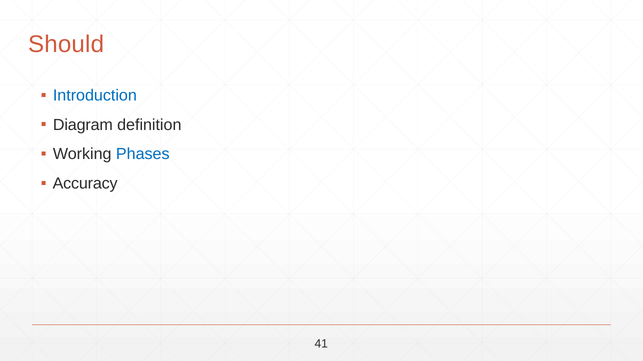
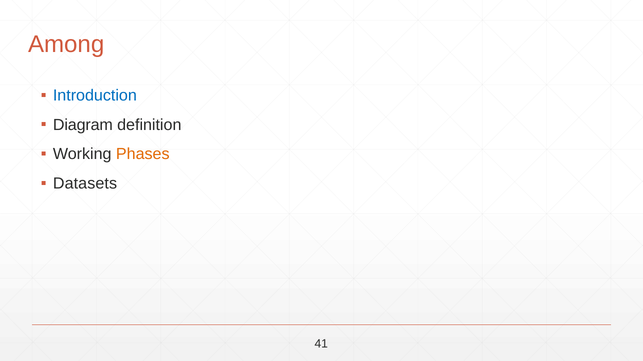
Should: Should -> Among
Phases colour: blue -> orange
Accuracy: Accuracy -> Datasets
